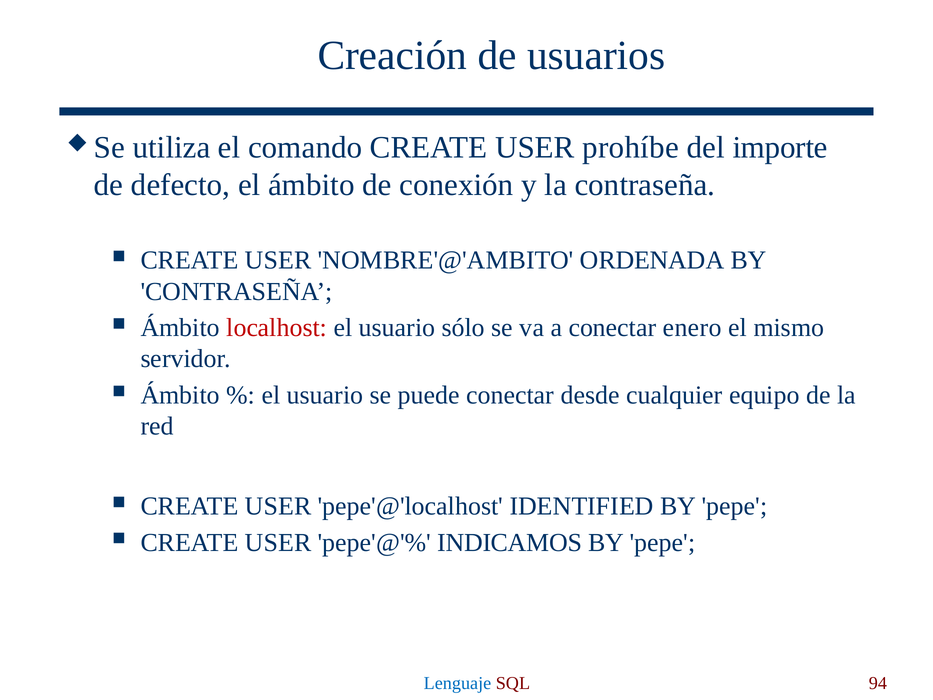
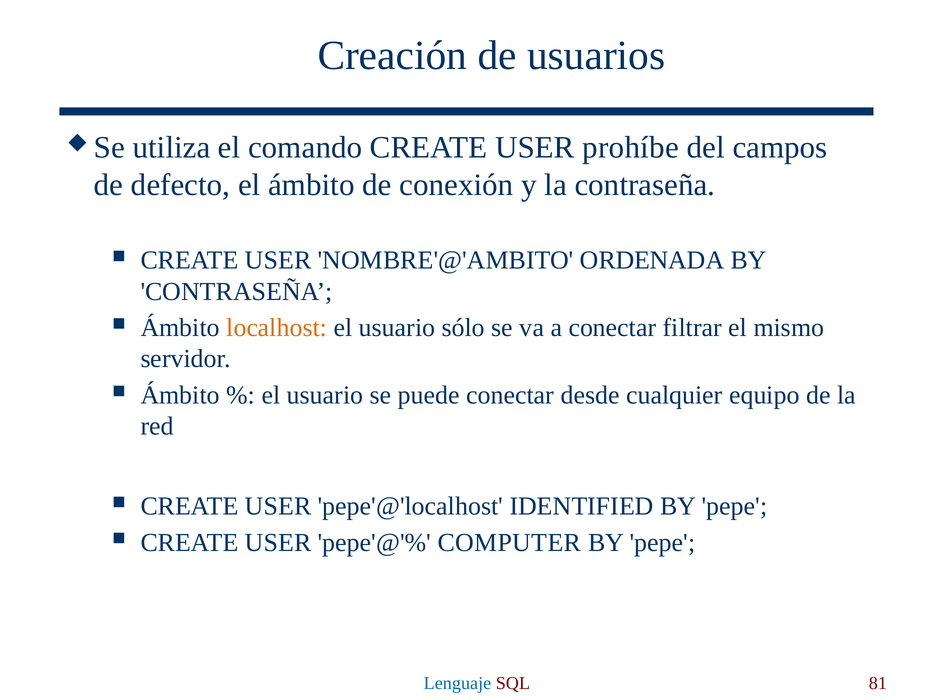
importe: importe -> campos
localhost colour: red -> orange
enero: enero -> filtrar
INDICAMOS: INDICAMOS -> COMPUTER
94: 94 -> 81
